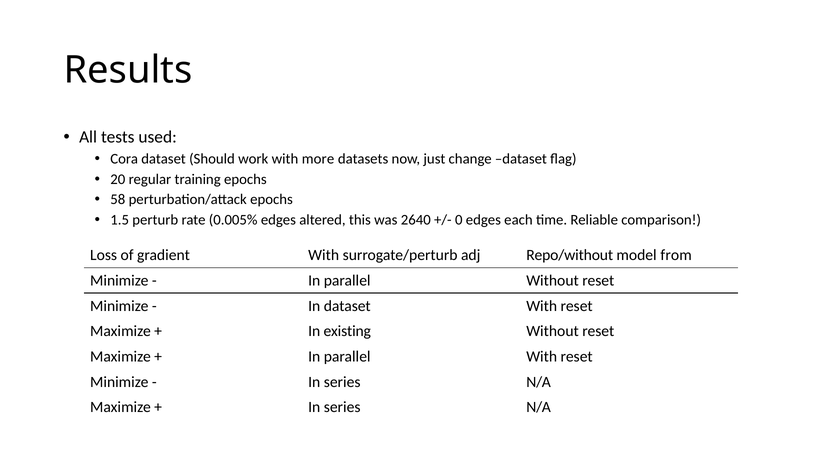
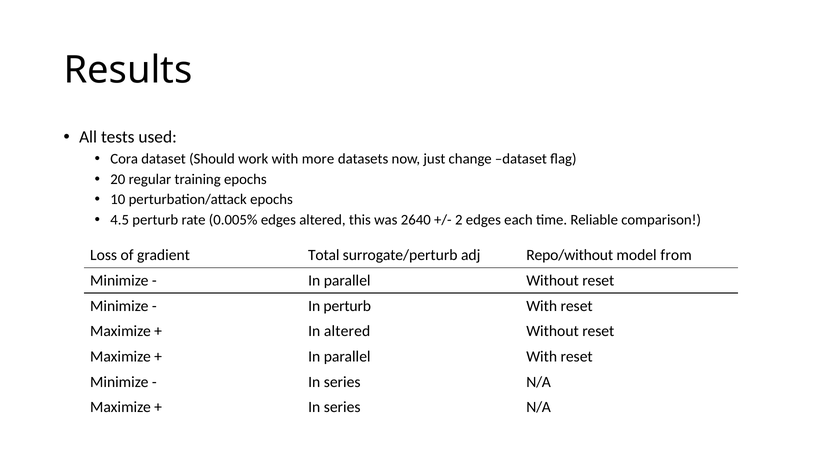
58: 58 -> 10
1.5: 1.5 -> 4.5
0: 0 -> 2
gradient With: With -> Total
In dataset: dataset -> perturb
In existing: existing -> altered
